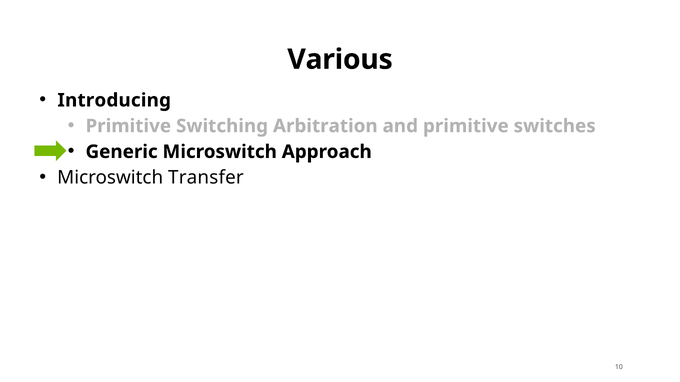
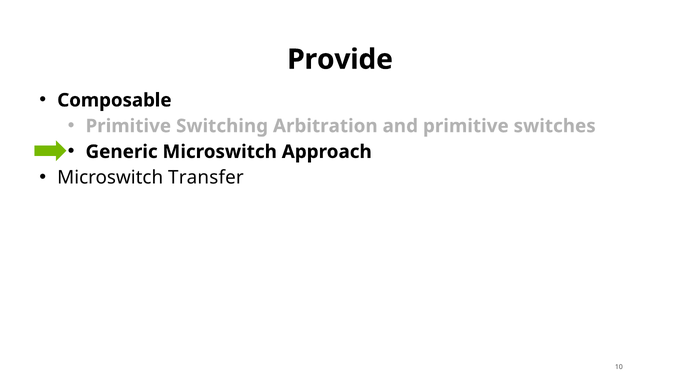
Various: Various -> Provide
Introducing: Introducing -> Composable
